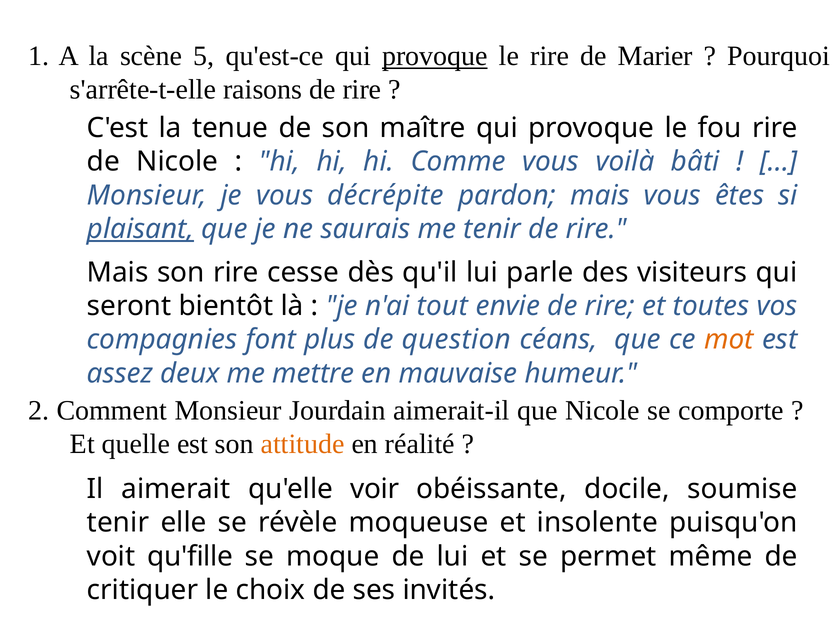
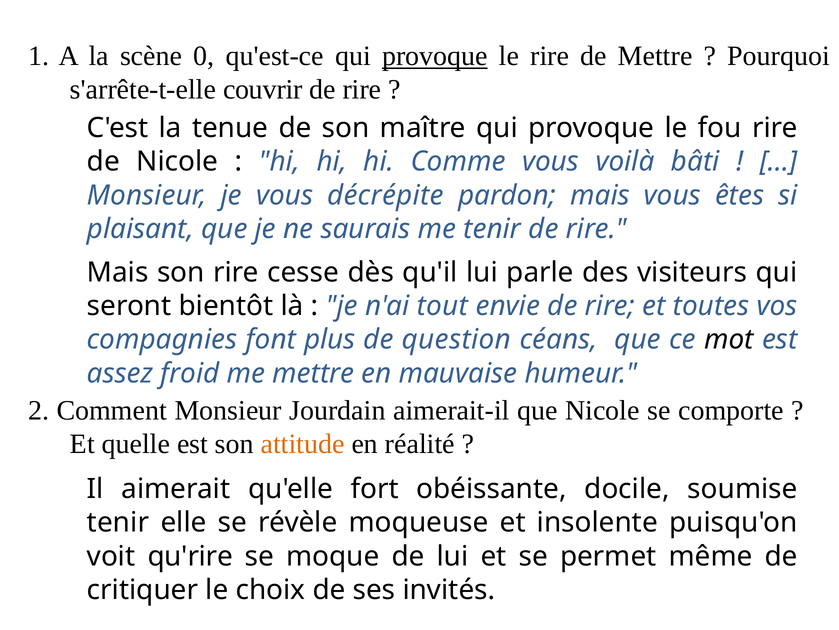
5: 5 -> 0
de Marier: Marier -> Mettre
raisons: raisons -> couvrir
plaisant underline: present -> none
mot colour: orange -> black
deux: deux -> froid
voir: voir -> fort
qu'fille: qu'fille -> qu'rire
